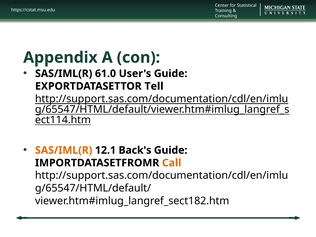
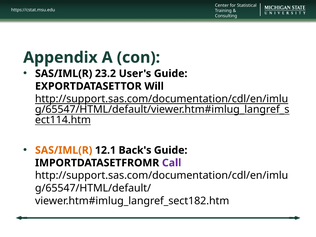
61.0: 61.0 -> 23.2
Tell: Tell -> Will
Call colour: orange -> purple
